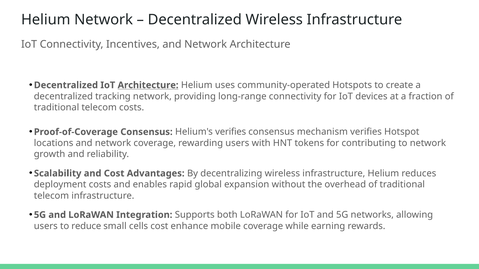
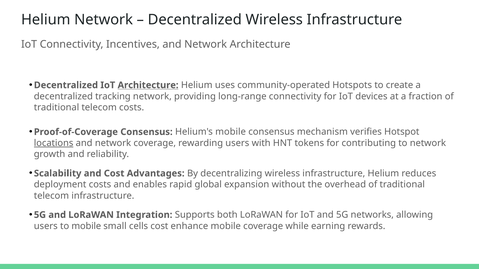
Helium's verifies: verifies -> mobile
locations underline: none -> present
to reduce: reduce -> mobile
